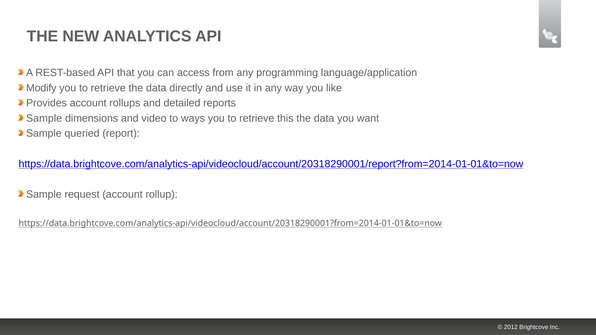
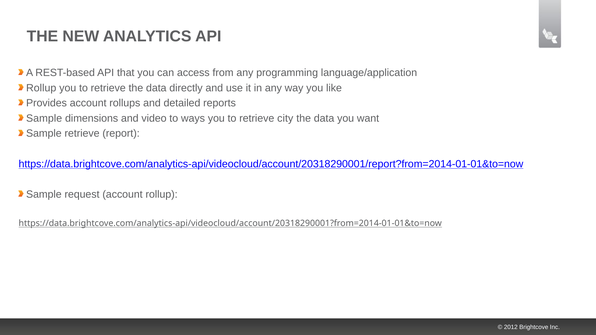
Modify at (41, 88): Modify -> Rollup
this: this -> city
Sample queried: queried -> retrieve
